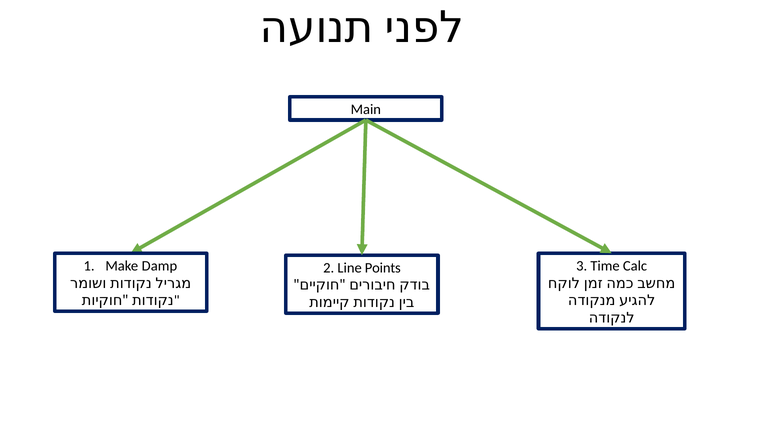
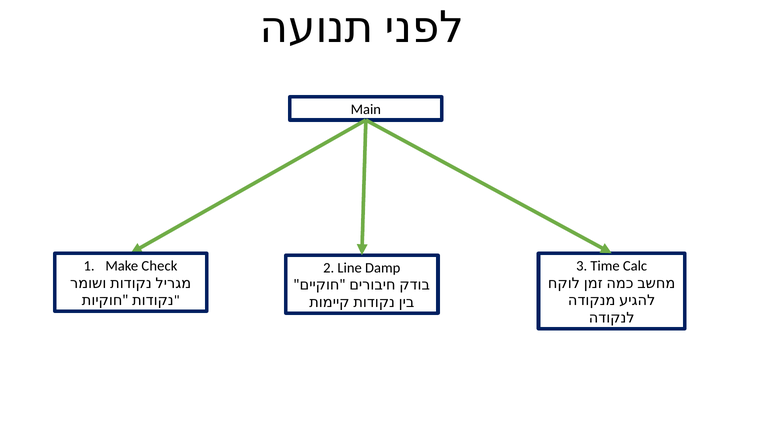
Damp: Damp -> Check
Points: Points -> Damp
